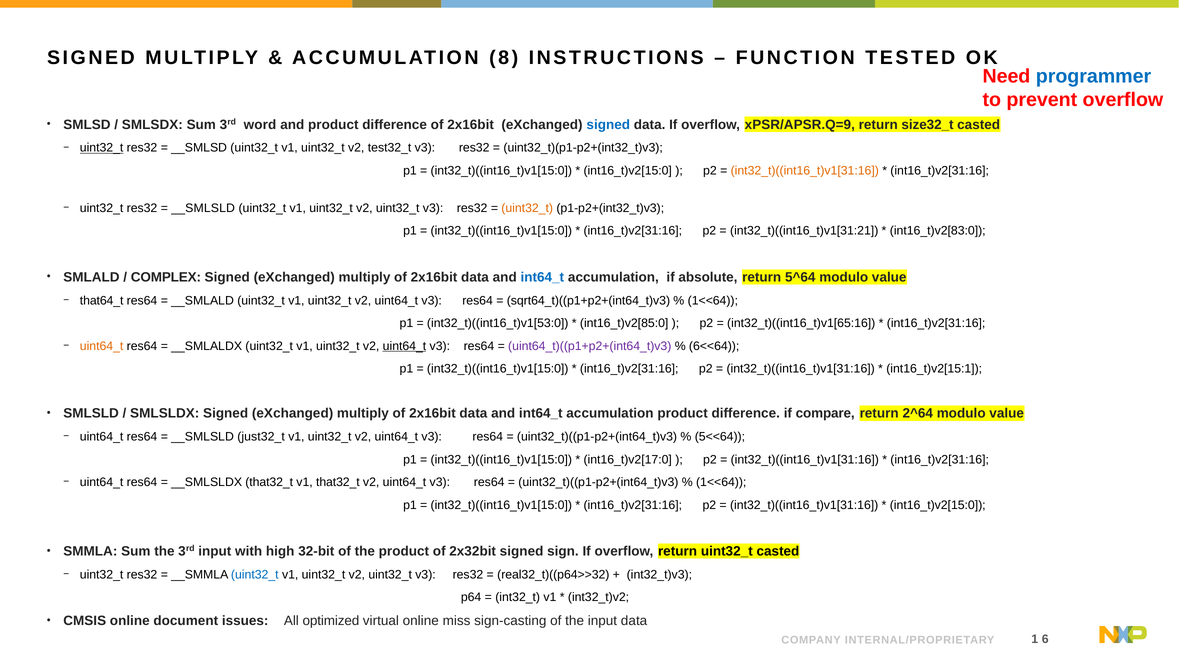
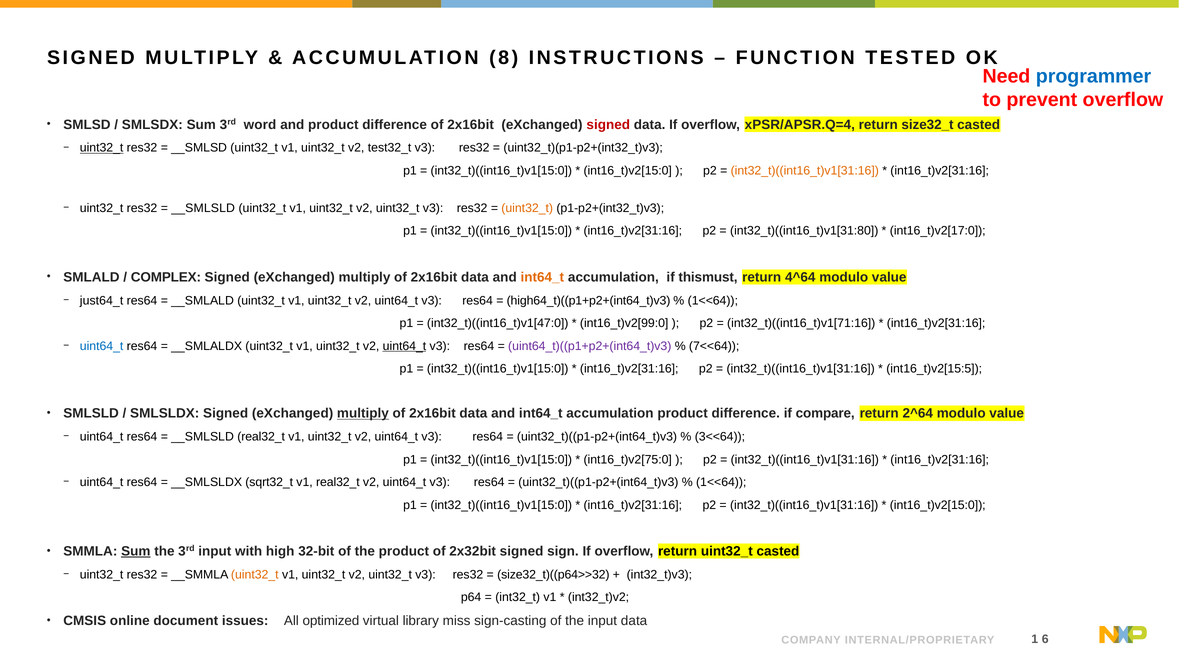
signed at (608, 125) colour: blue -> red
xPSR/APSR.Q=9: xPSR/APSR.Q=9 -> xPSR/APSR.Q=4
int32_t)((int16_t)v1[31:21: int32_t)((int16_t)v1[31:21 -> int32_t)((int16_t)v1[31:80
int16_t)v2[83:0: int16_t)v2[83:0 -> int16_t)v2[17:0
int64_t at (542, 277) colour: blue -> orange
absolute: absolute -> thismust
5^64: 5^64 -> 4^64
that64_t: that64_t -> just64_t
sqrt64_t)((p1+p2+(int64_t)v3: sqrt64_t)((p1+p2+(int64_t)v3 -> high64_t)((p1+p2+(int64_t)v3
int32_t)((int16_t)v1[53:0: int32_t)((int16_t)v1[53:0 -> int32_t)((int16_t)v1[47:0
int16_t)v2[85:0: int16_t)v2[85:0 -> int16_t)v2[99:0
int32_t)((int16_t)v1[65:16: int32_t)((int16_t)v1[65:16 -> int32_t)((int16_t)v1[71:16
uint64_t at (102, 346) colour: orange -> blue
6<<64: 6<<64 -> 7<<64
int16_t)v2[15:1: int16_t)v2[15:1 -> int16_t)v2[15:5
multiply at (363, 414) underline: none -> present
__SMLSLD just32_t: just32_t -> real32_t
5<<64: 5<<64 -> 3<<64
int16_t)v2[17:0: int16_t)v2[17:0 -> int16_t)v2[75:0
__SMLSLDX that32_t: that32_t -> sqrt32_t
v1 that32_t: that32_t -> real32_t
Sum at (136, 551) underline: none -> present
uint32_t at (255, 575) colour: blue -> orange
real32_t)((p64>>32: real32_t)((p64>>32 -> size32_t)((p64>>32
virtual online: online -> library
